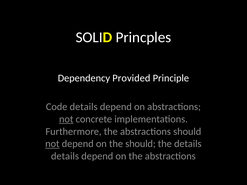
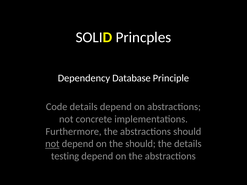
Provided: Provided -> Database
not at (66, 119) underline: present -> none
details at (65, 156): details -> testing
